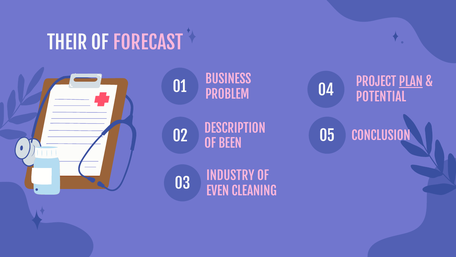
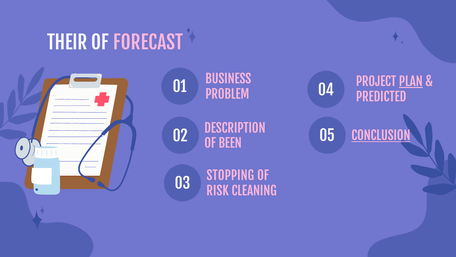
POTENTIAL: POTENTIAL -> PREDICTED
CONCLUSION underline: none -> present
INDUSTRY: INDUSTRY -> STOPPING
EVEN: EVEN -> RISK
